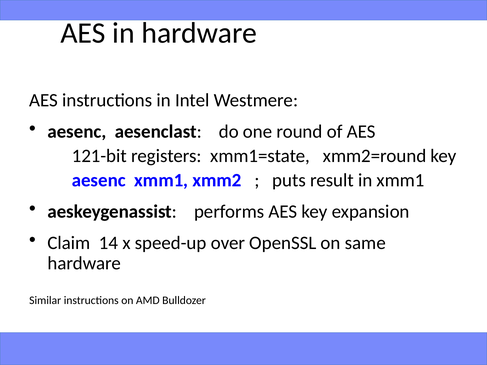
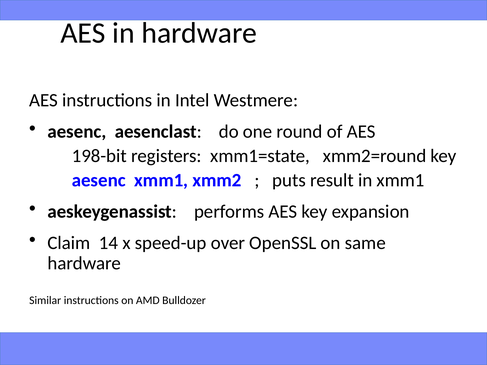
121-bit: 121-bit -> 198-bit
